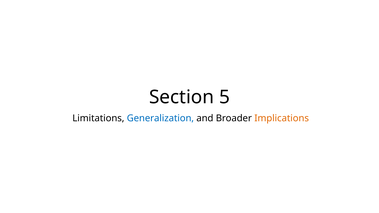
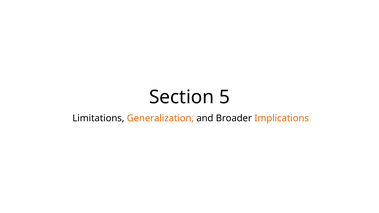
Generalization colour: blue -> orange
